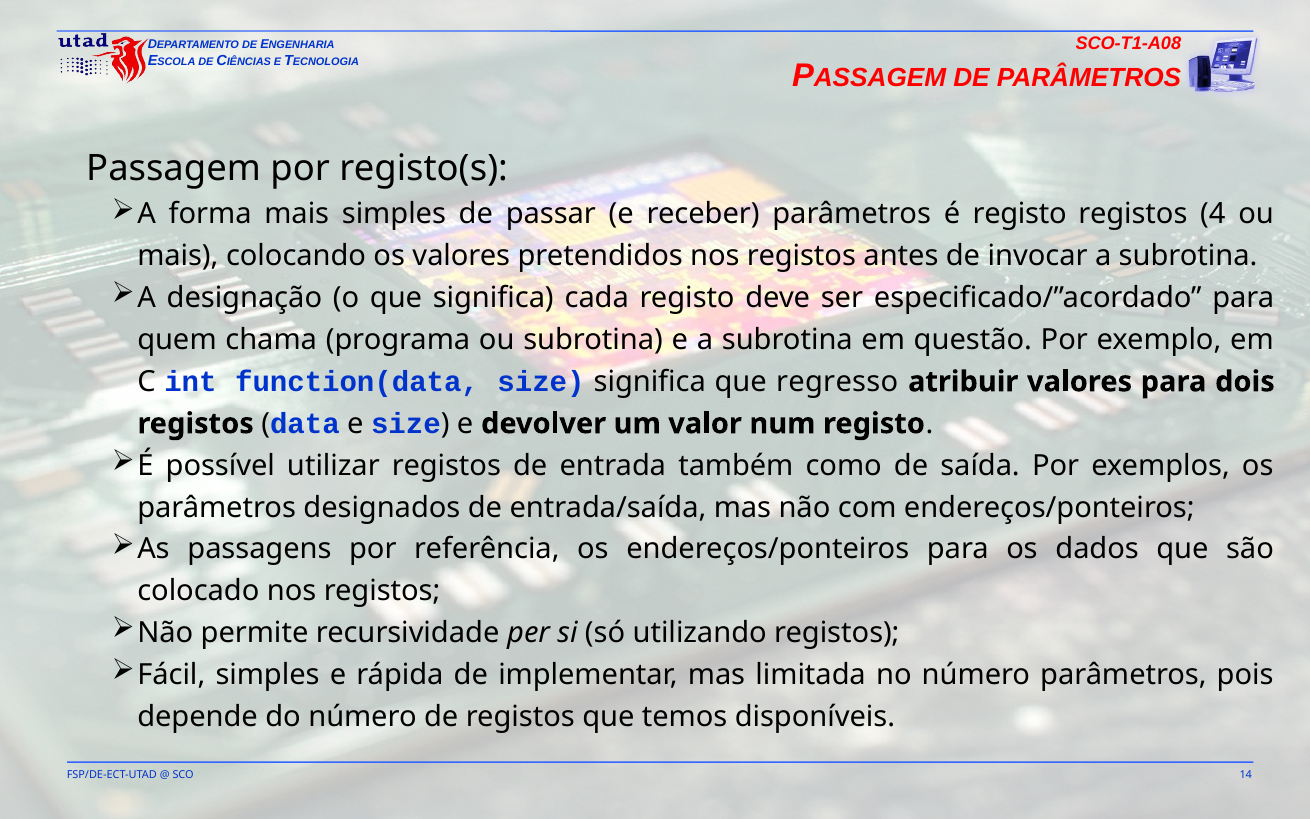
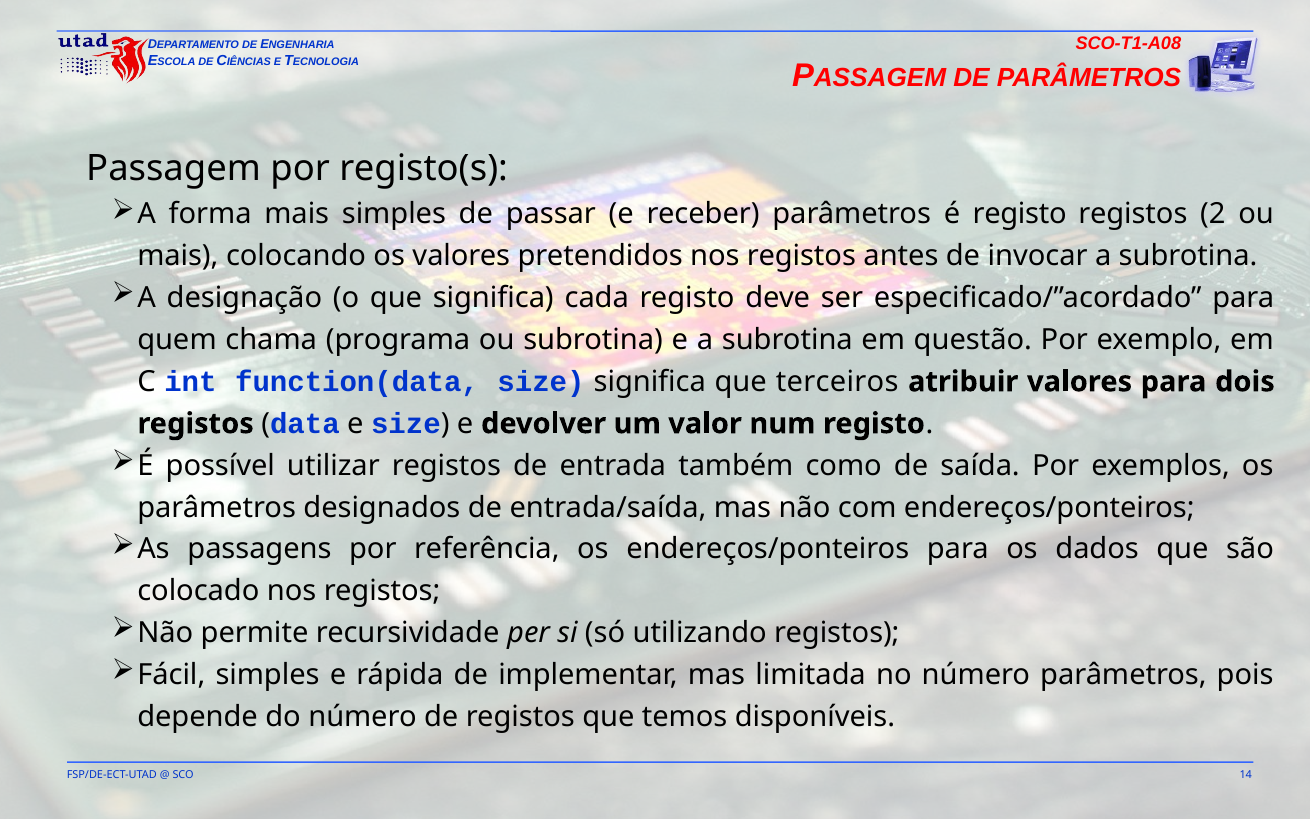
4: 4 -> 2
regresso: regresso -> terceiros
